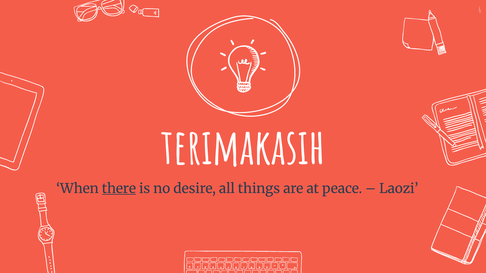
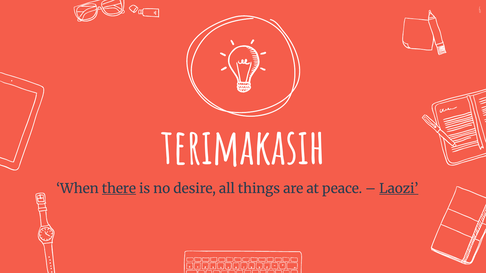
Laozi underline: none -> present
